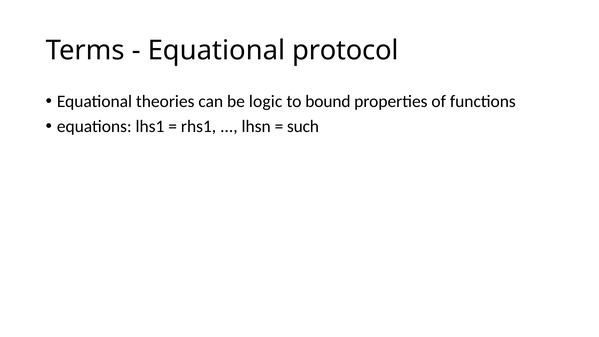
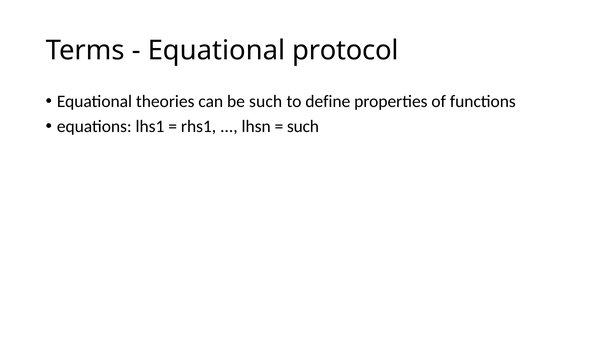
be logic: logic -> such
bound: bound -> define
